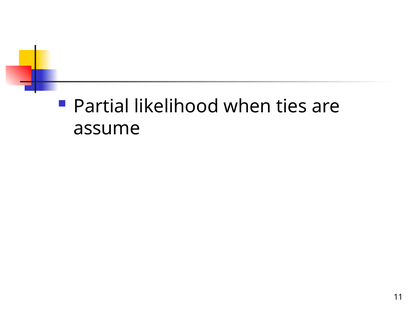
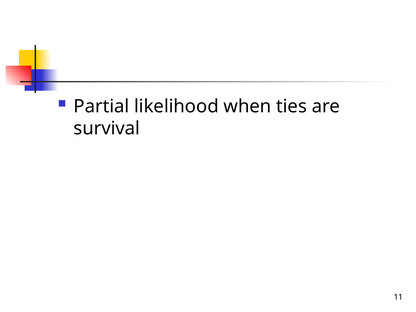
assume: assume -> survival
